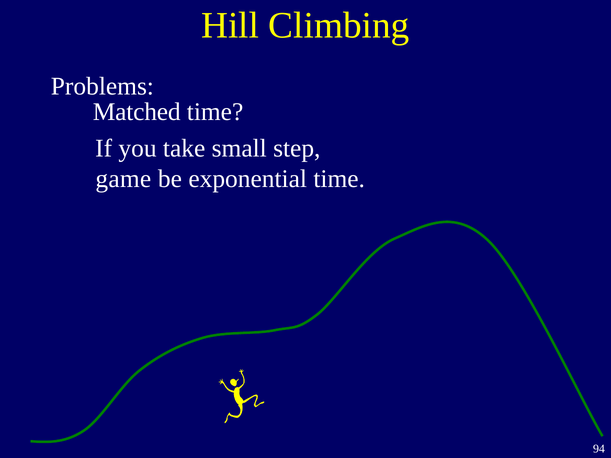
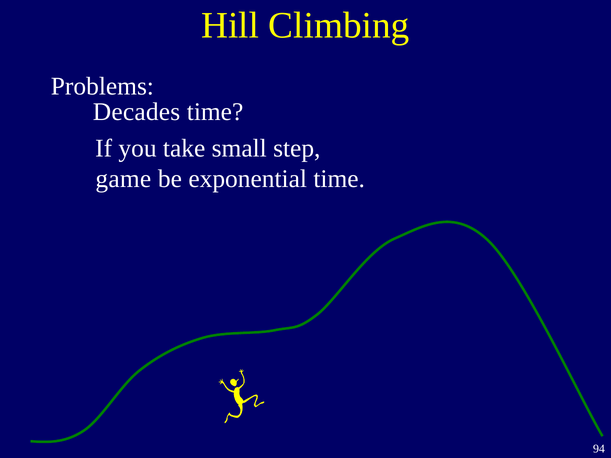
Matched: Matched -> Decades
